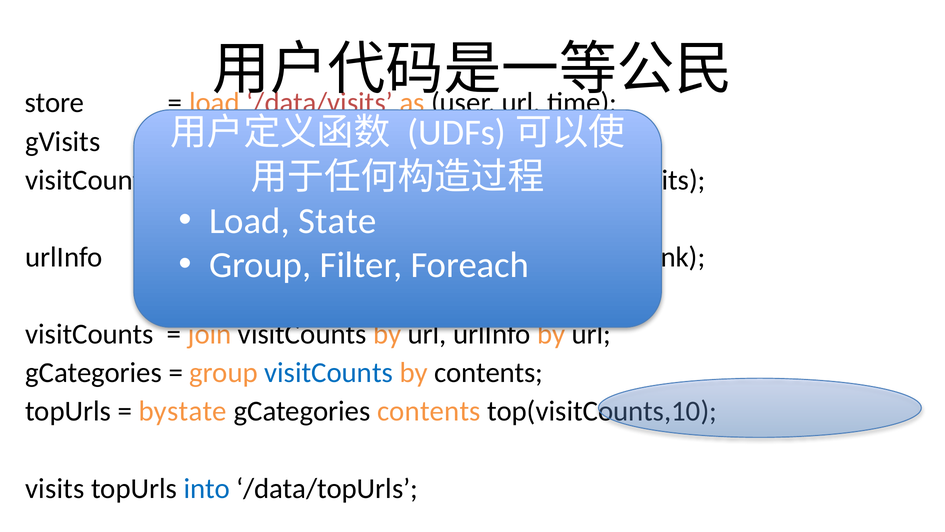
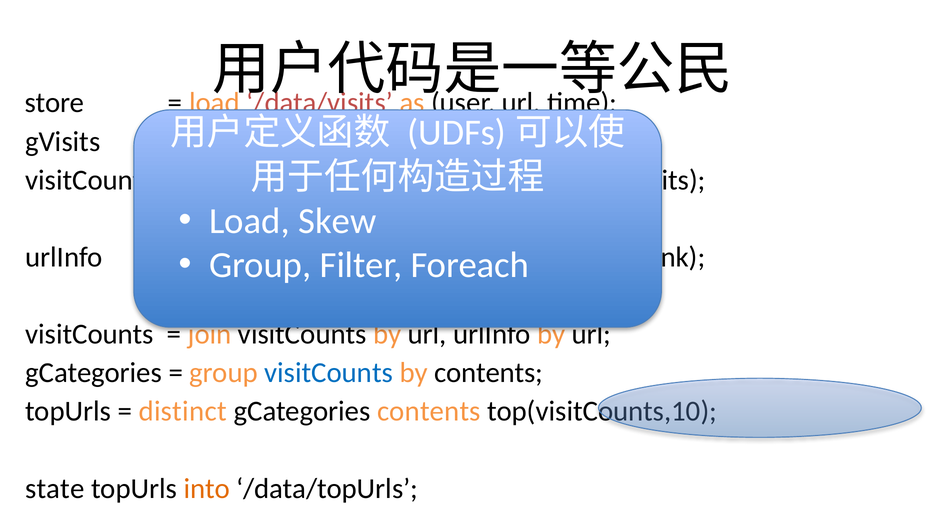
State: State -> Skew
bystate: bystate -> distinct
visits at (55, 488): visits -> state
into colour: blue -> orange
